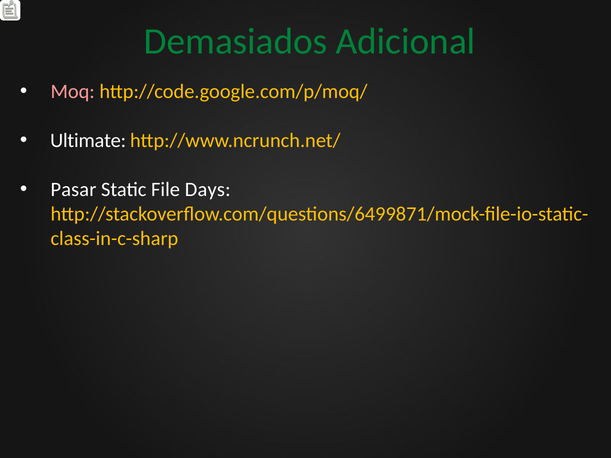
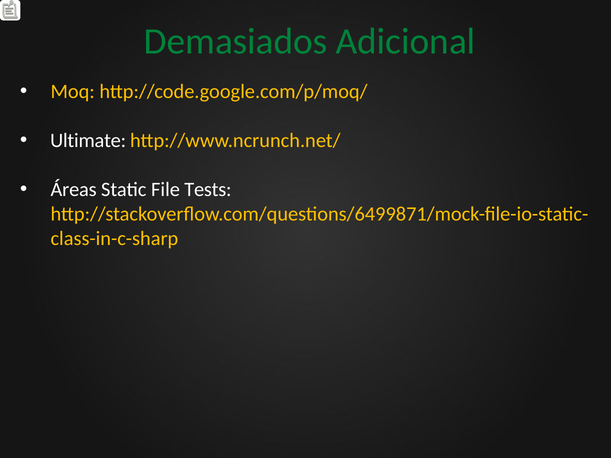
Moq colour: pink -> yellow
Pasar: Pasar -> Áreas
Days: Days -> Tests
